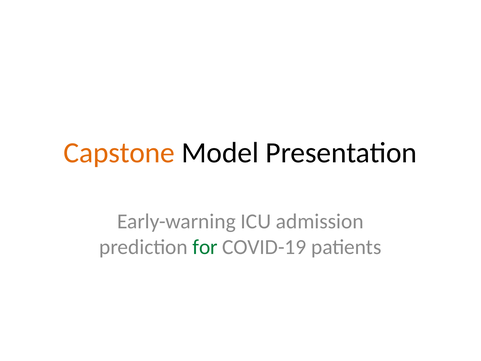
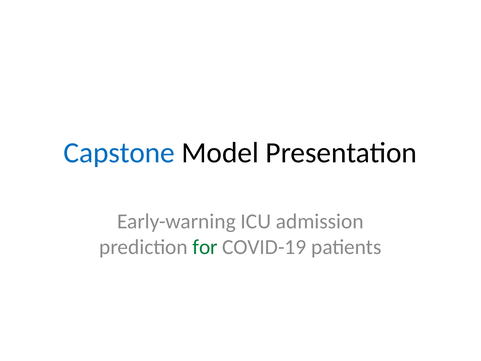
Capstone colour: orange -> blue
